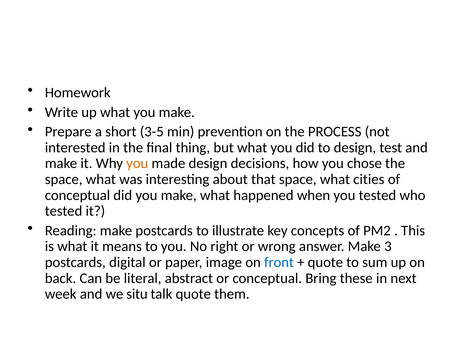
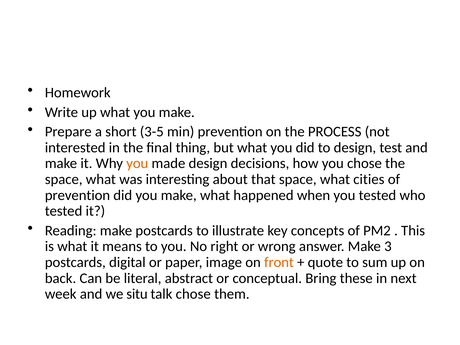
conceptual at (77, 195): conceptual -> prevention
front colour: blue -> orange
talk quote: quote -> chose
